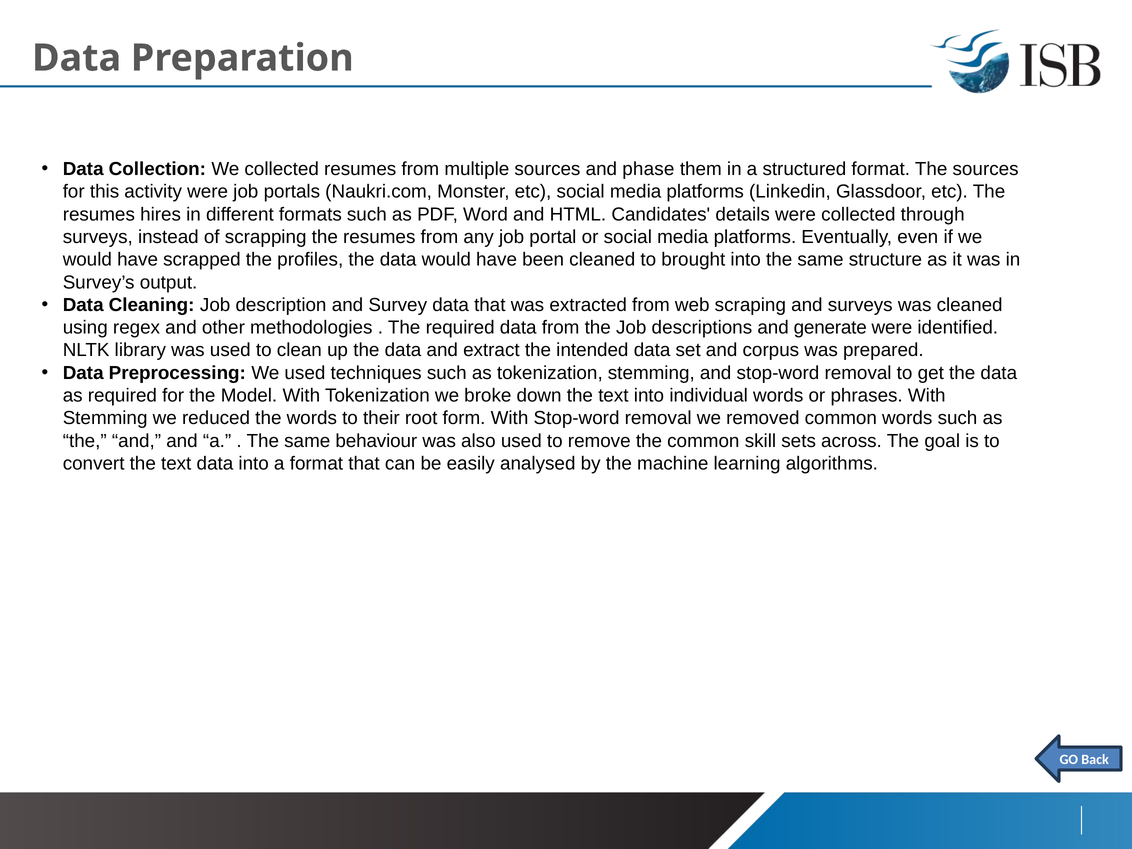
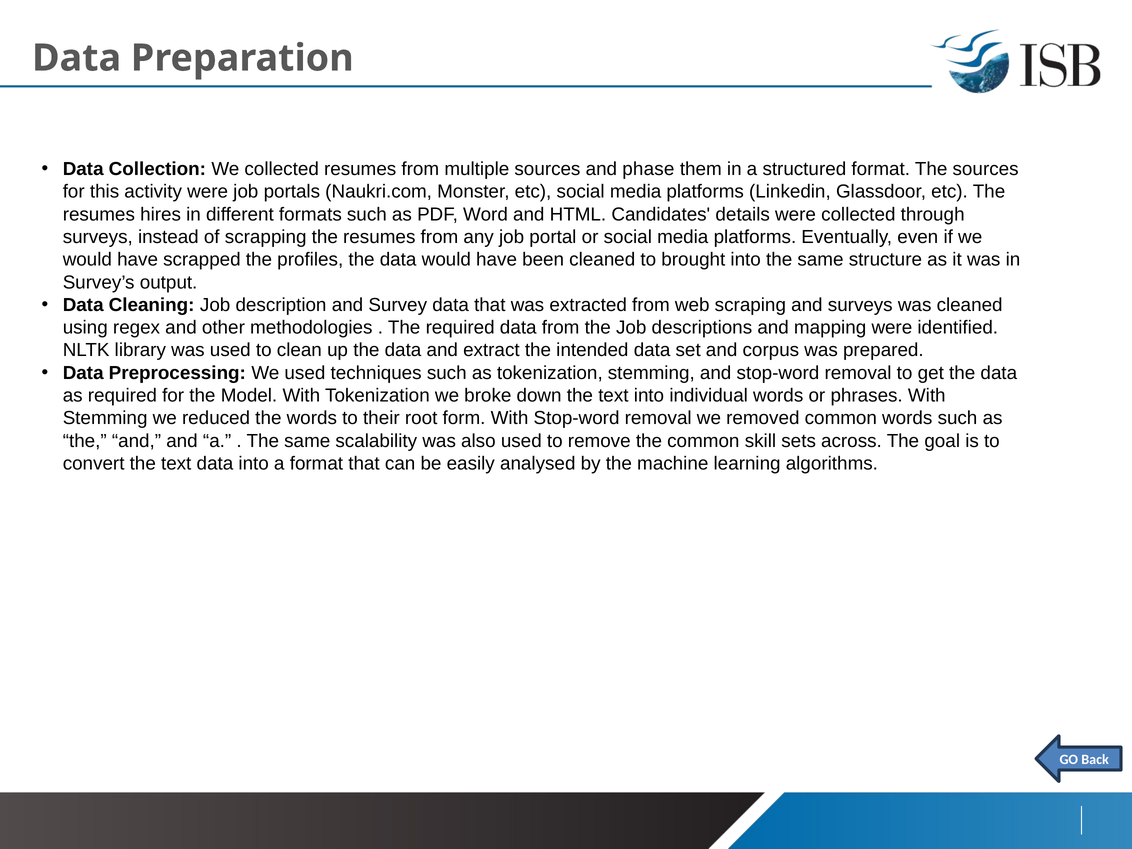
generate: generate -> mapping
behaviour: behaviour -> scalability
